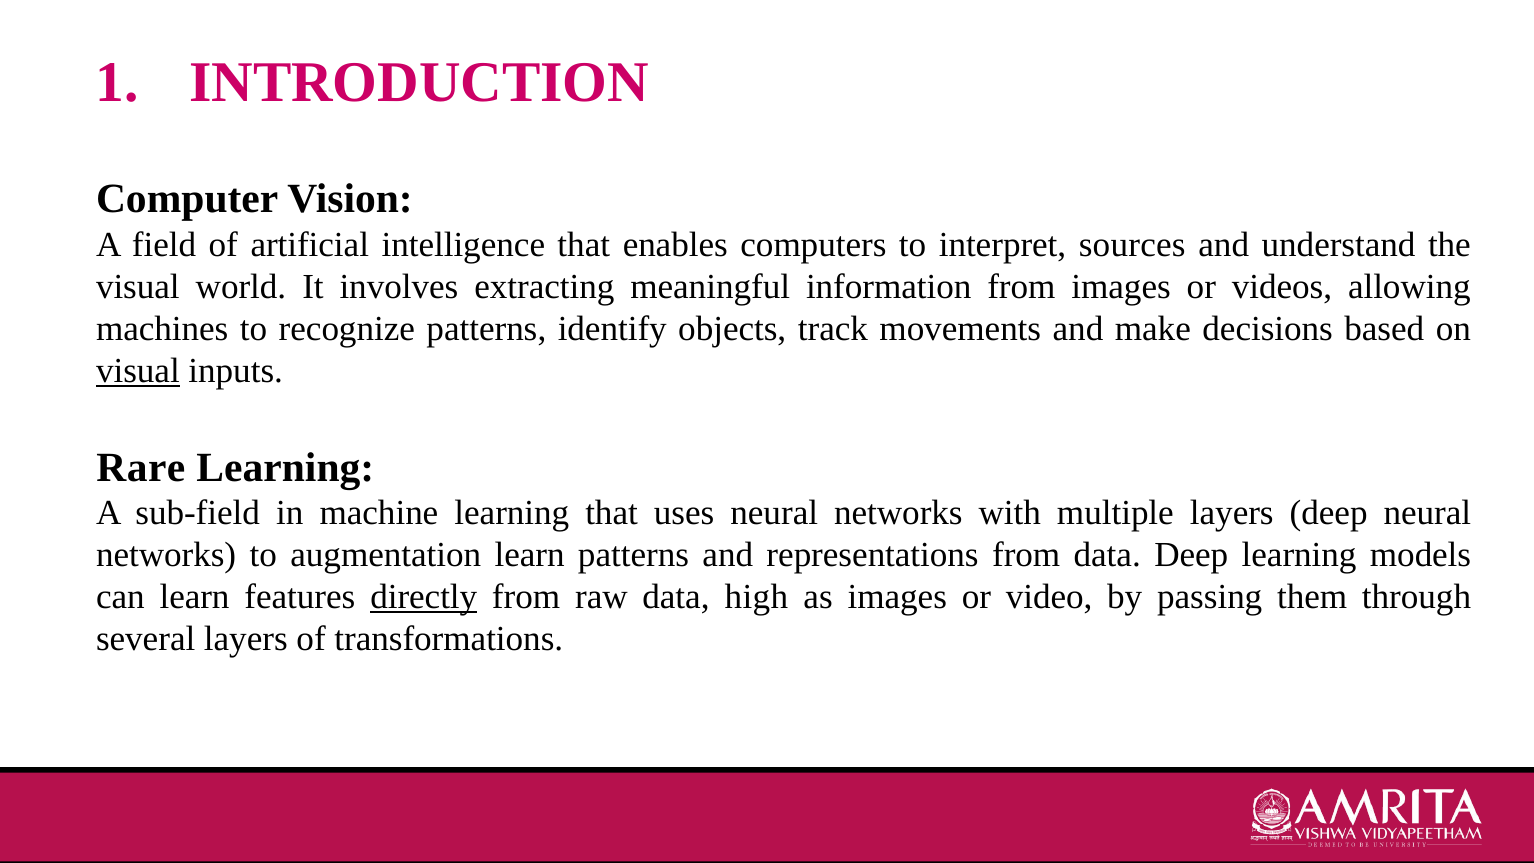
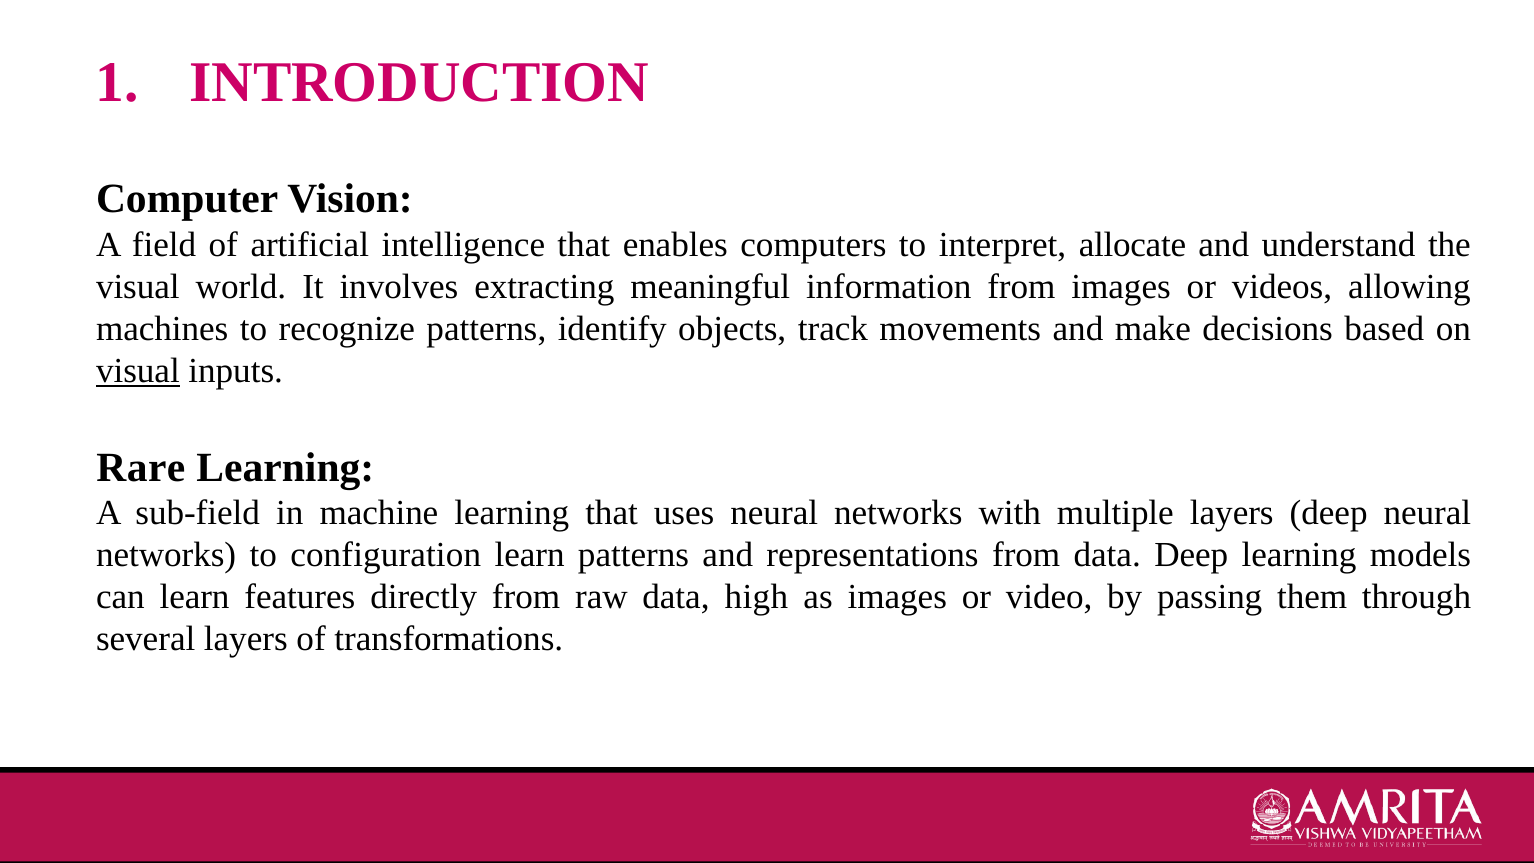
sources: sources -> allocate
augmentation: augmentation -> configuration
directly underline: present -> none
